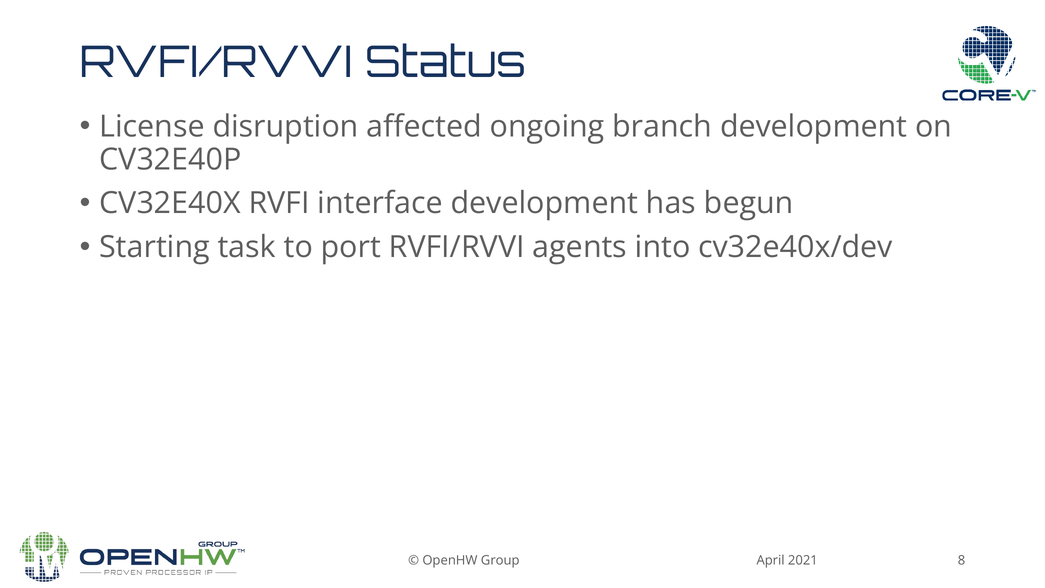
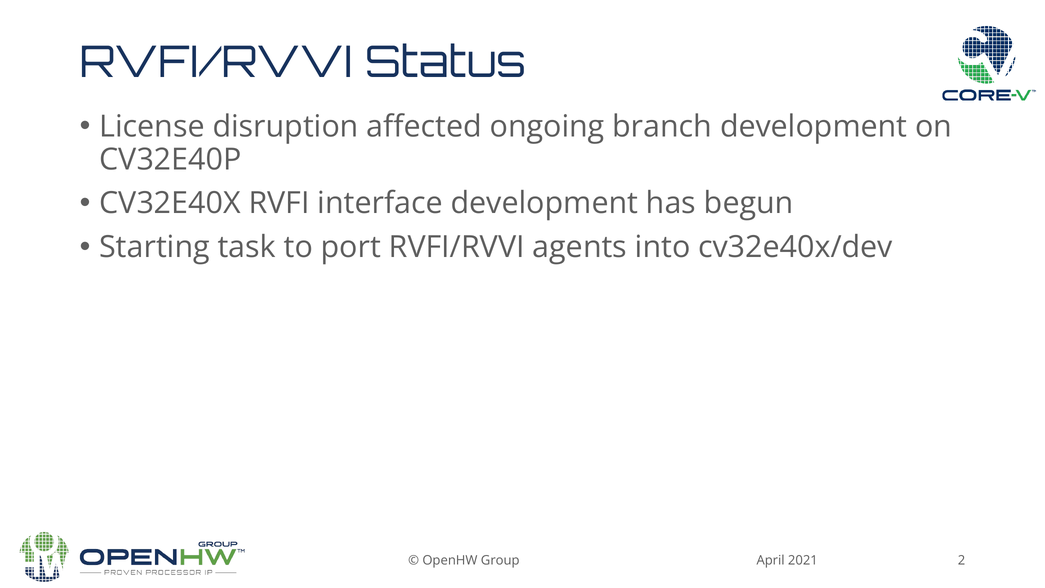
8: 8 -> 2
